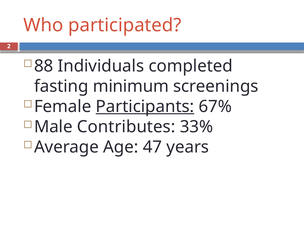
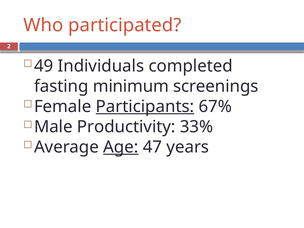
88: 88 -> 49
Contributes: Contributes -> Productivity
Age underline: none -> present
